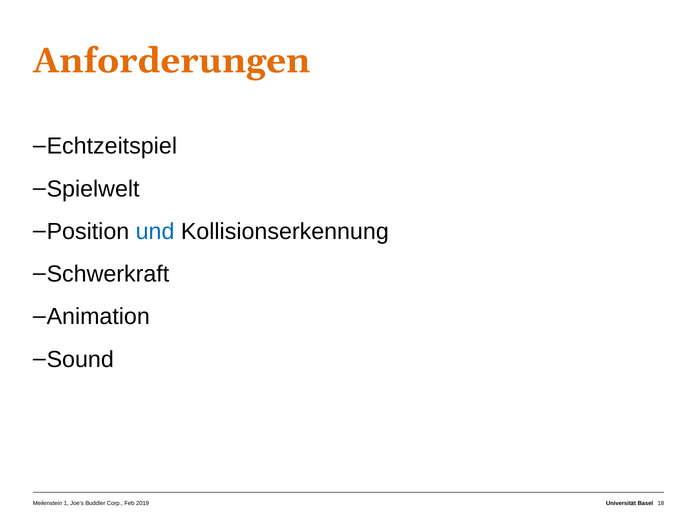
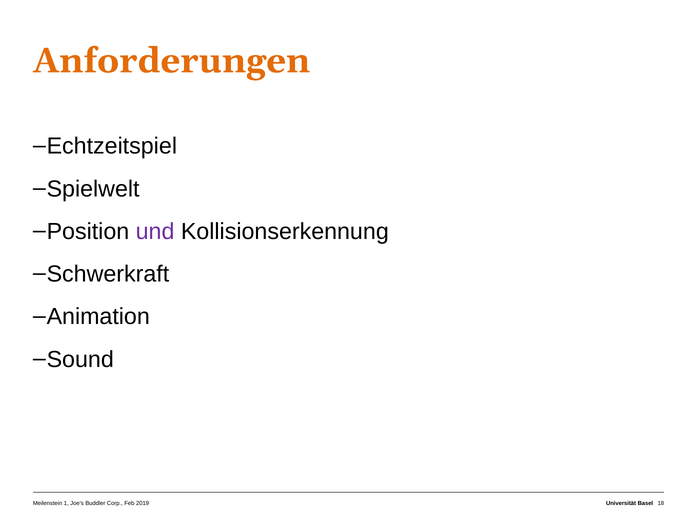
und colour: blue -> purple
